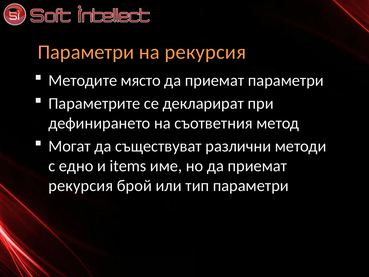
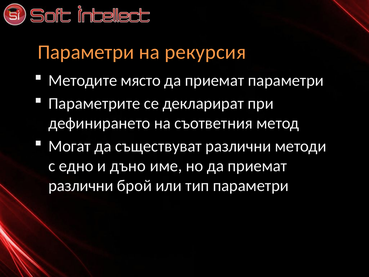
items: items -> дъно
рекурсия at (81, 186): рекурсия -> различни
